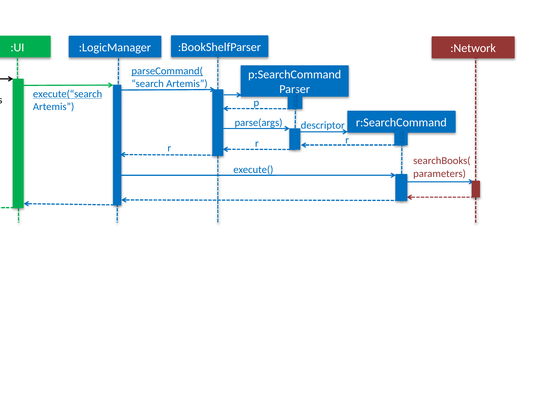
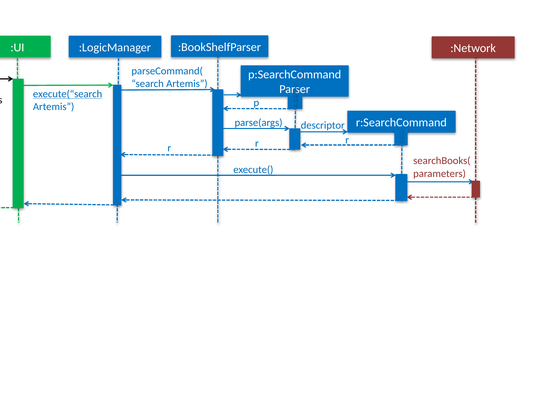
parseCommand( underline: present -> none
